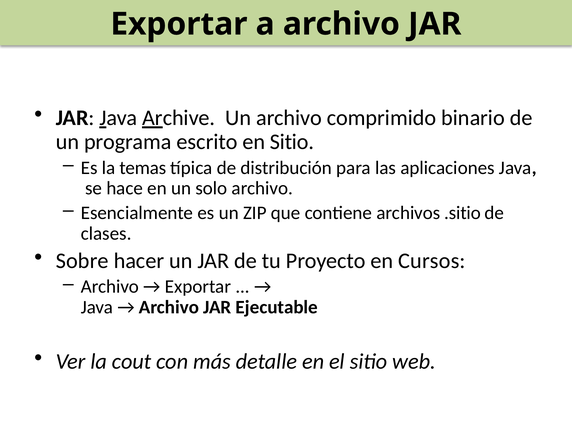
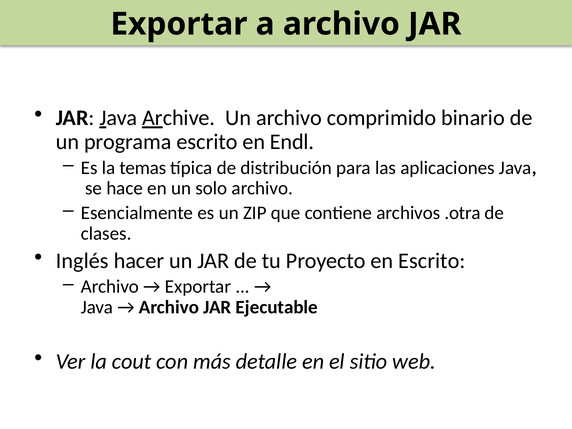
en Sitio: Sitio -> Endl
.sitio: .sitio -> .otra
Sobre: Sobre -> Inglés
en Cursos: Cursos -> Escrito
